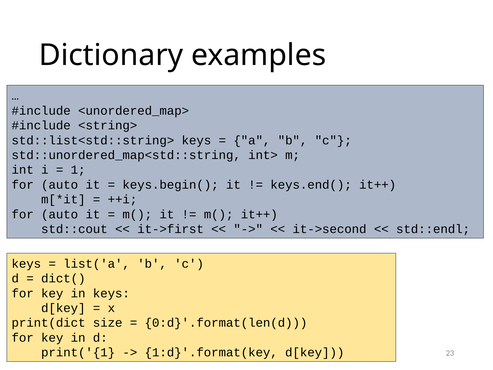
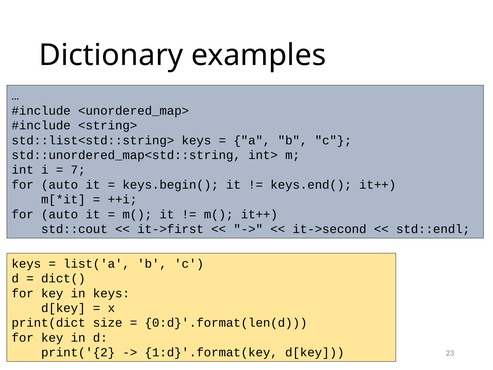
1: 1 -> 7
print('{1: print('{1 -> print('{2
